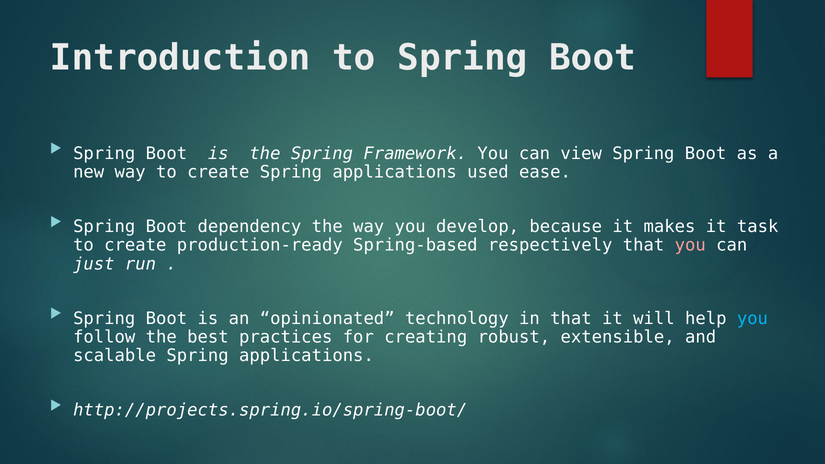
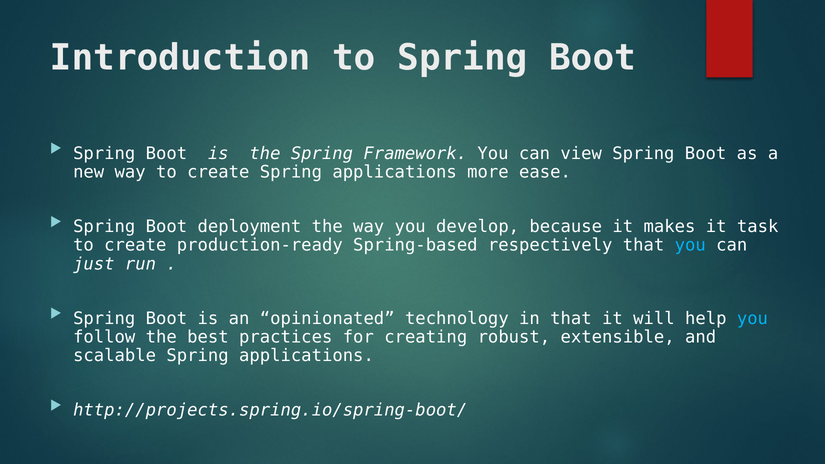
used: used -> more
dependency: dependency -> deployment
you at (690, 245) colour: pink -> light blue
